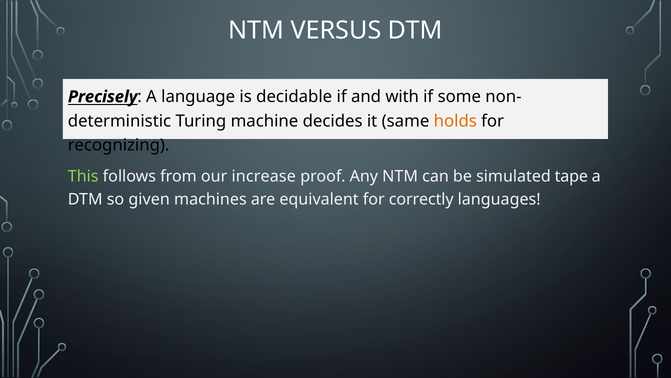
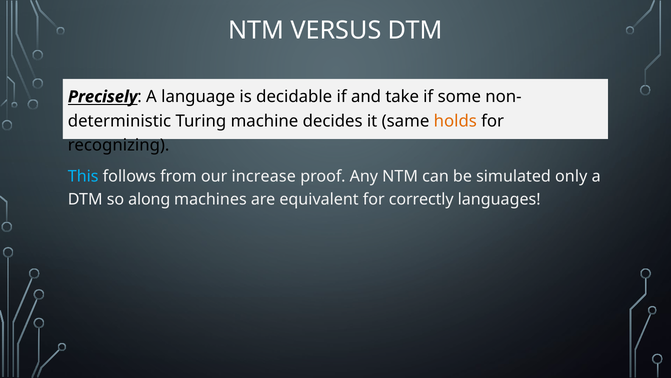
with: with -> take
This colour: light green -> light blue
tape: tape -> only
given: given -> along
